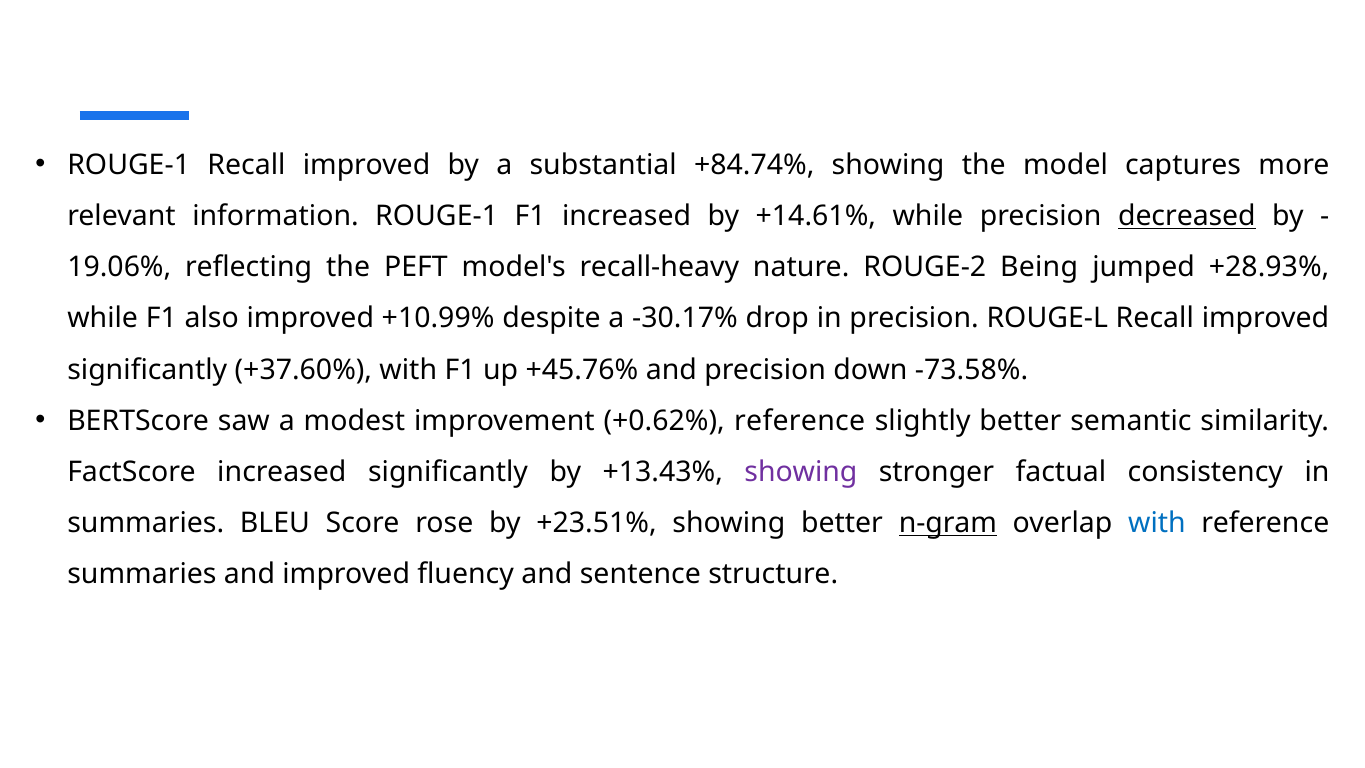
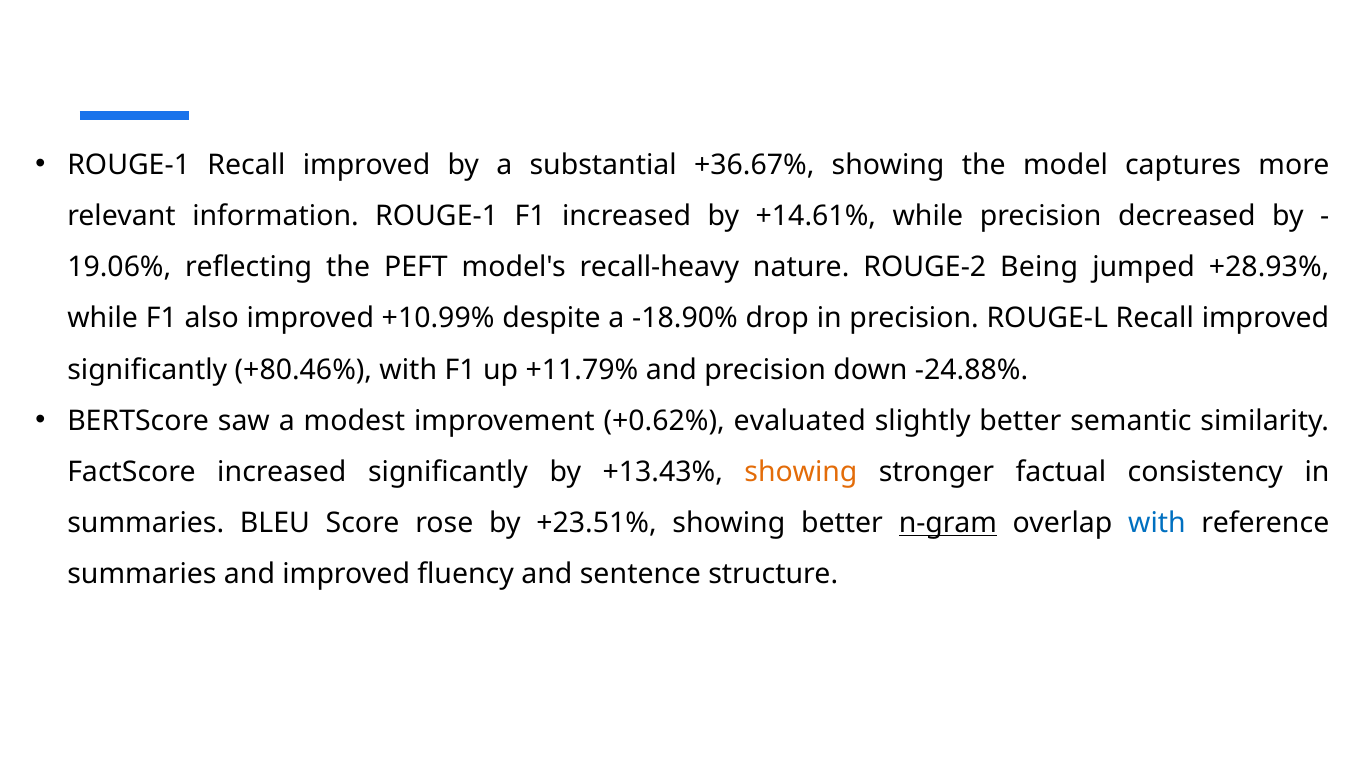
+84.74%: +84.74% -> +36.67%
decreased underline: present -> none
-30.17%: -30.17% -> -18.90%
+37.60%: +37.60% -> +80.46%
+45.76%: +45.76% -> +11.79%
-73.58%: -73.58% -> -24.88%
+0.62% reference: reference -> evaluated
showing at (801, 472) colour: purple -> orange
